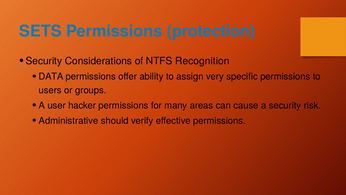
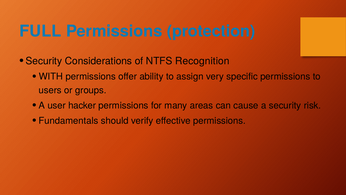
SETS: SETS -> FULL
DATA: DATA -> WITH
Administrative: Administrative -> Fundamentals
